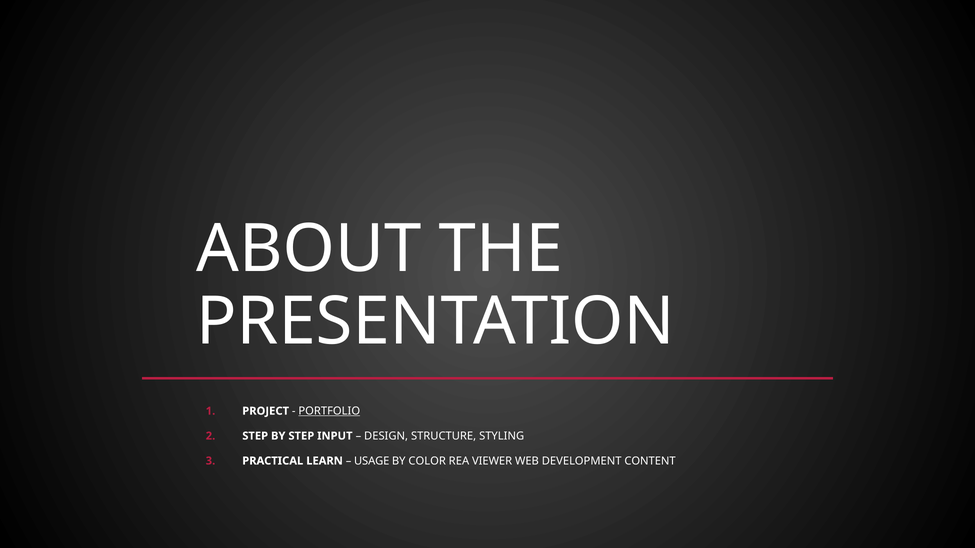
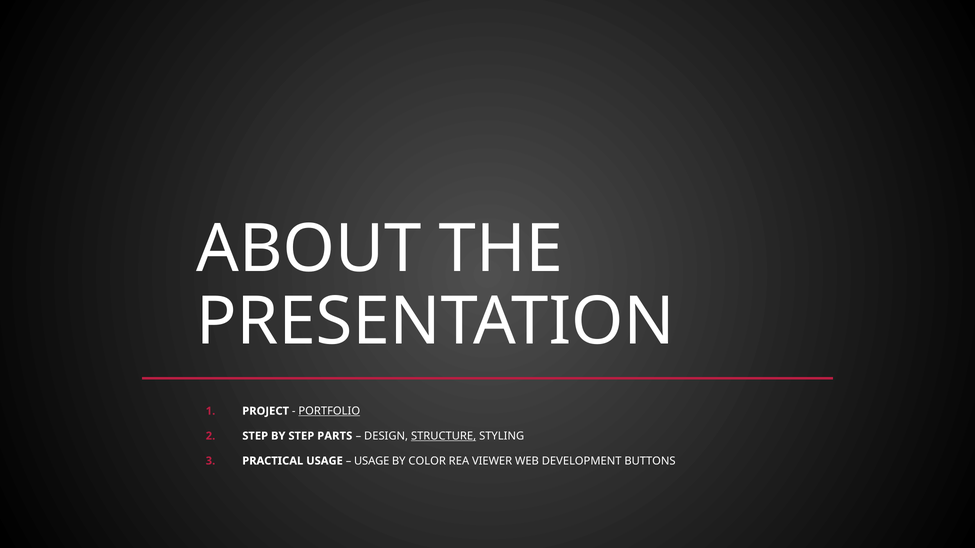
INPUT: INPUT -> PARTS
STRUCTURE underline: none -> present
PRACTICAL LEARN: LEARN -> USAGE
CONTENT: CONTENT -> BUTTONS
